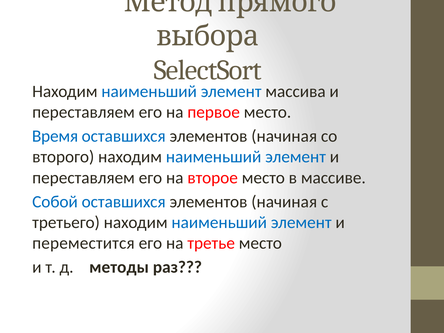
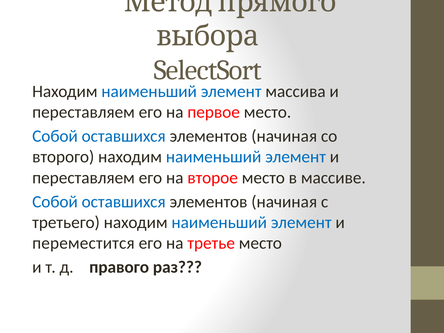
Время at (55, 136): Время -> Собой
методы: методы -> правого
